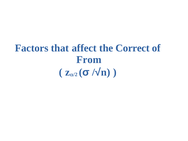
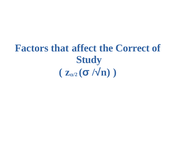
From: From -> Study
